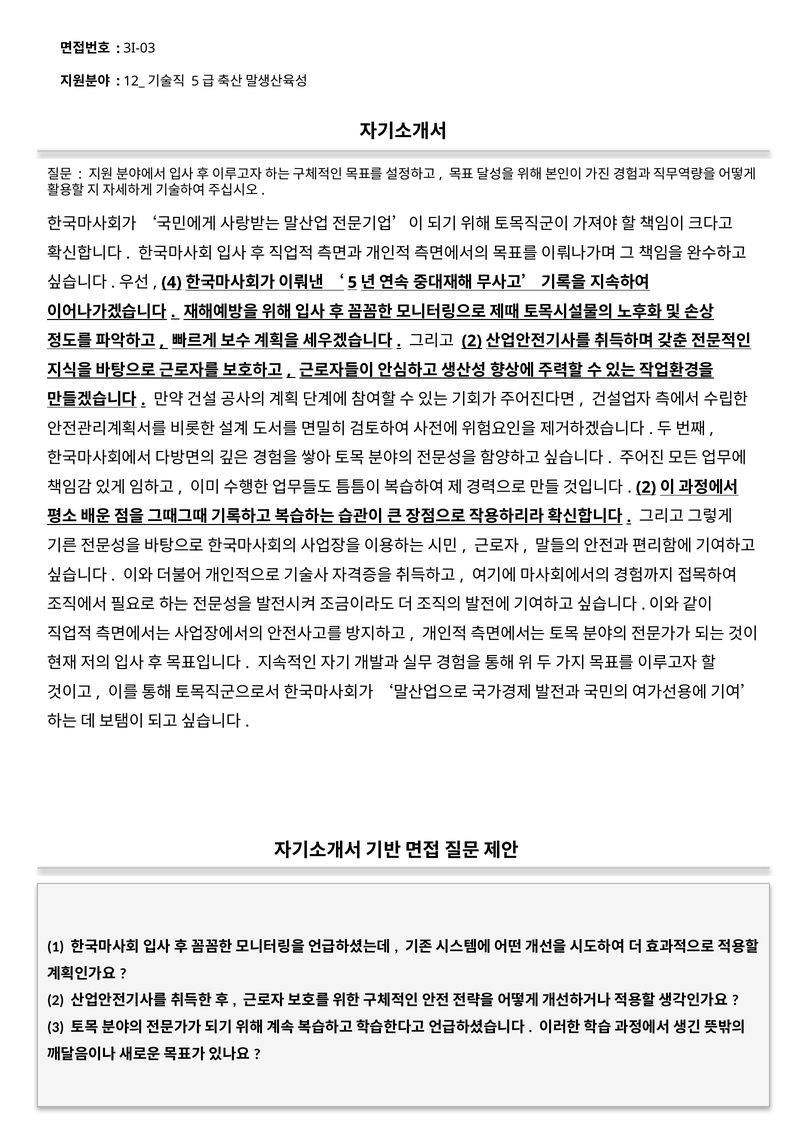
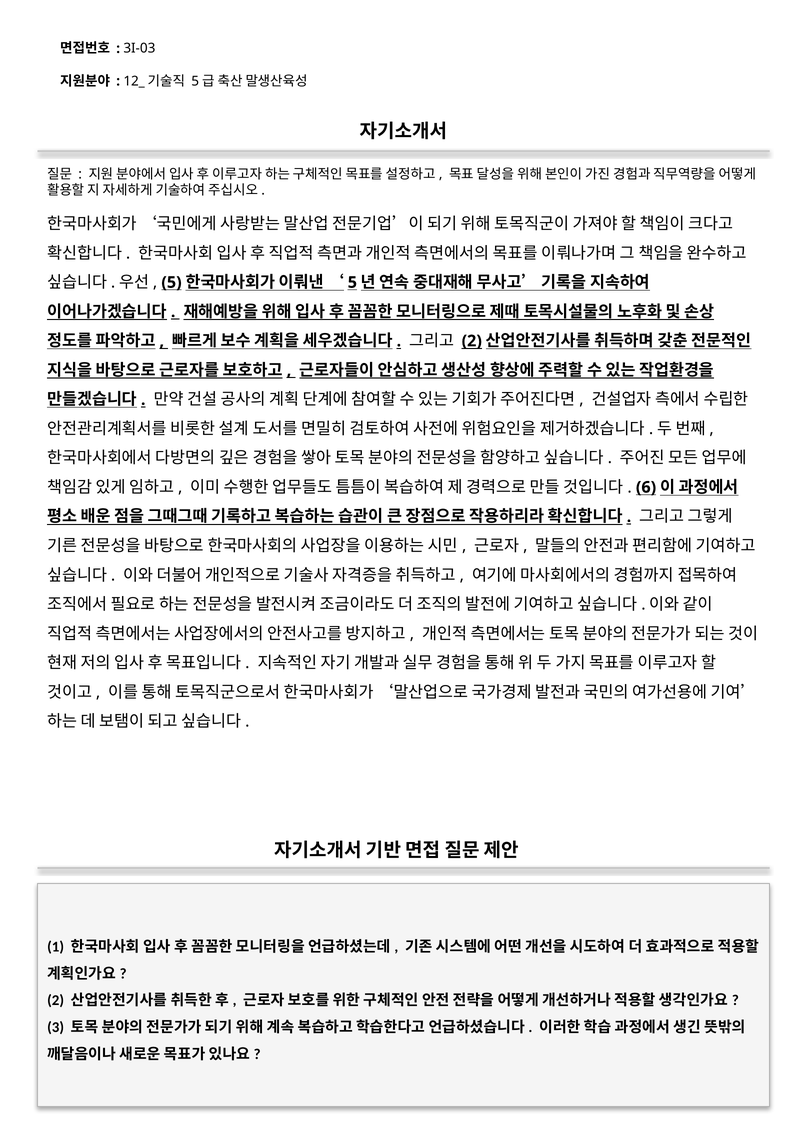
4 at (172, 283): 4 -> 5
2 at (646, 487): 2 -> 6
